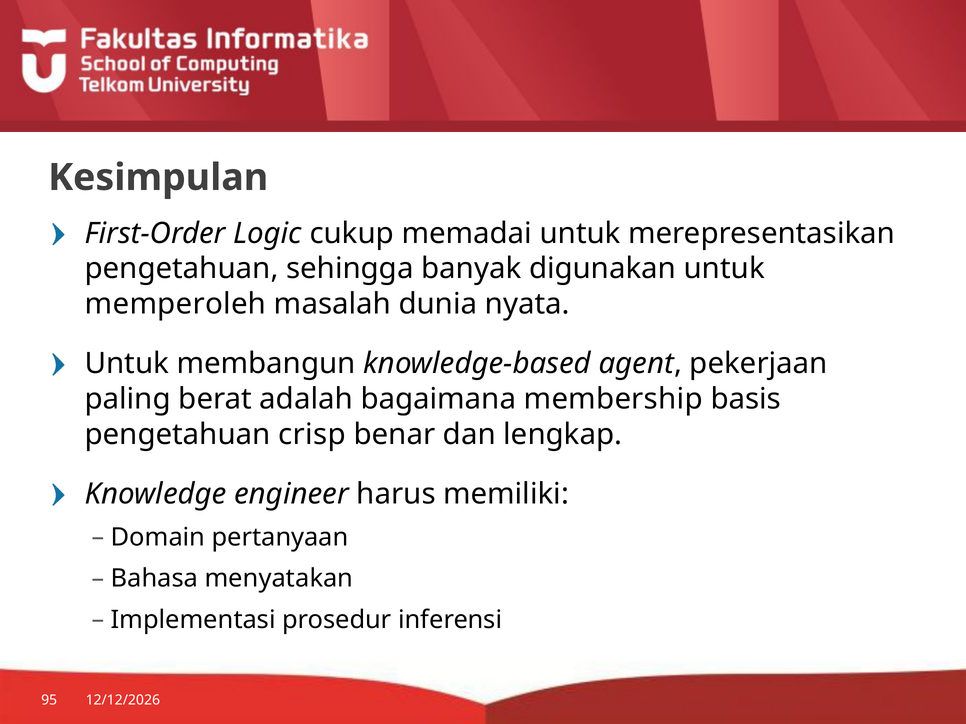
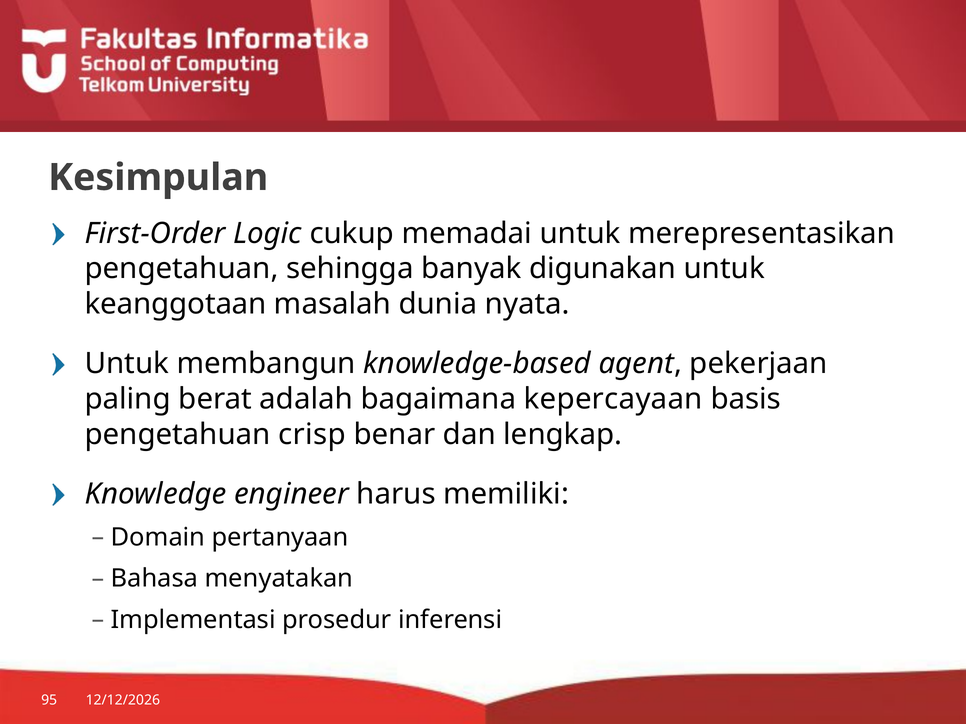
memperoleh: memperoleh -> keanggotaan
membership: membership -> kepercayaan
